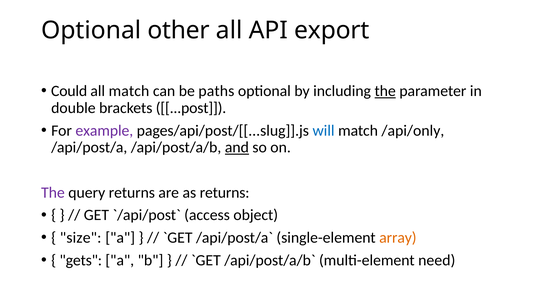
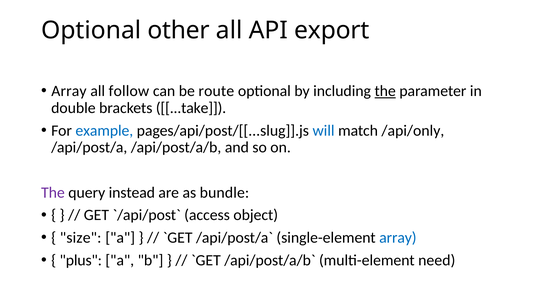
Could at (69, 91): Could -> Array
all match: match -> follow
paths: paths -> route
...post: ...post -> ...take
example colour: purple -> blue
and underline: present -> none
query returns: returns -> instead
as returns: returns -> bundle
array at (398, 238) colour: orange -> blue
gets: gets -> plus
